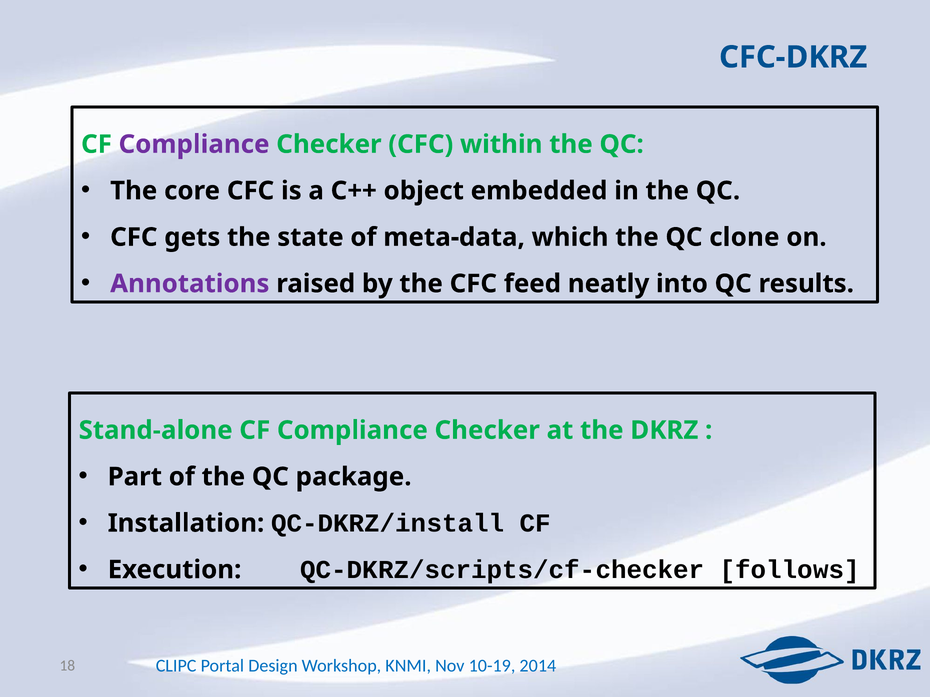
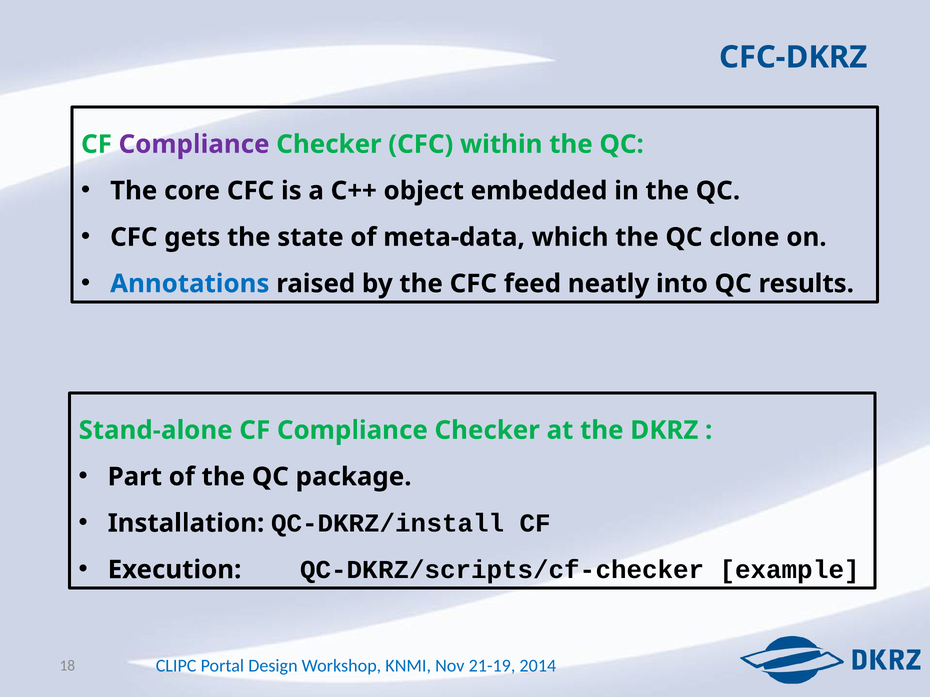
Annotations colour: purple -> blue
follows: follows -> example
10-19: 10-19 -> 21-19
